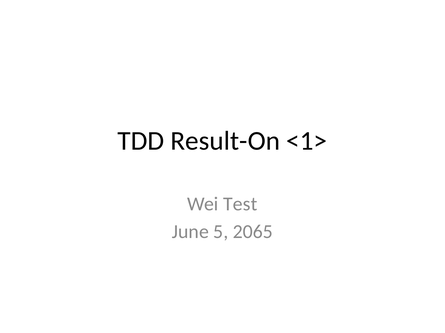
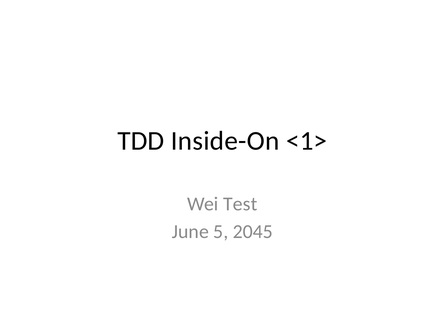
Result-On: Result-On -> Inside-On
2065: 2065 -> 2045
